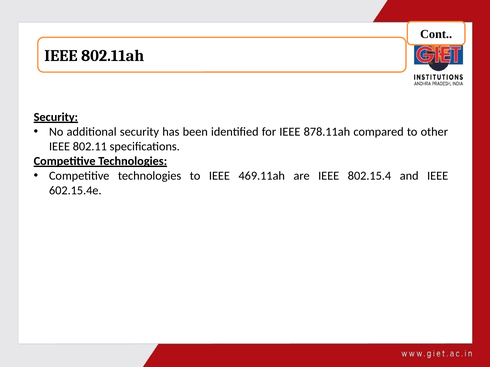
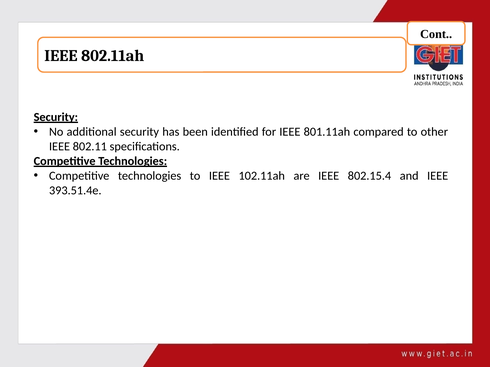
878.11ah: 878.11ah -> 801.11ah
469.11ah: 469.11ah -> 102.11ah
602.15.4e: 602.15.4e -> 393.51.4e
